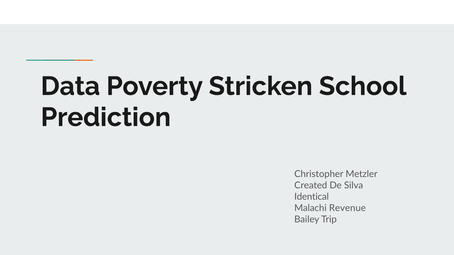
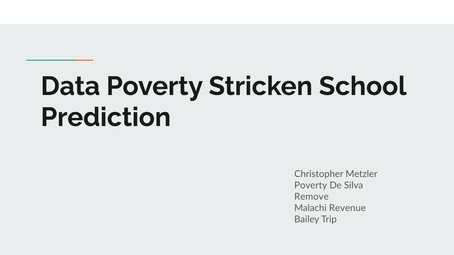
Created at (311, 186): Created -> Poverty
Identical: Identical -> Remove
